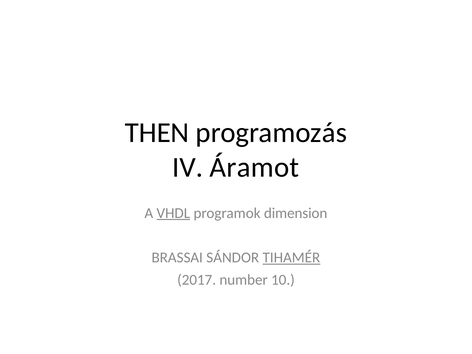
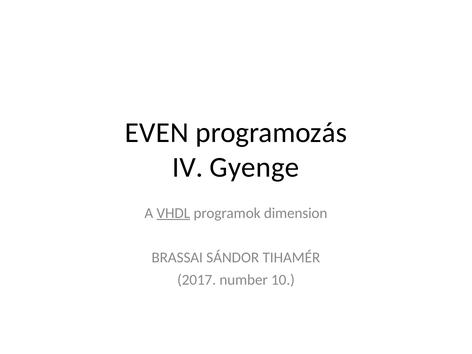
THEN: THEN -> EVEN
Áramot: Áramot -> Gyenge
TIHAMÉR underline: present -> none
